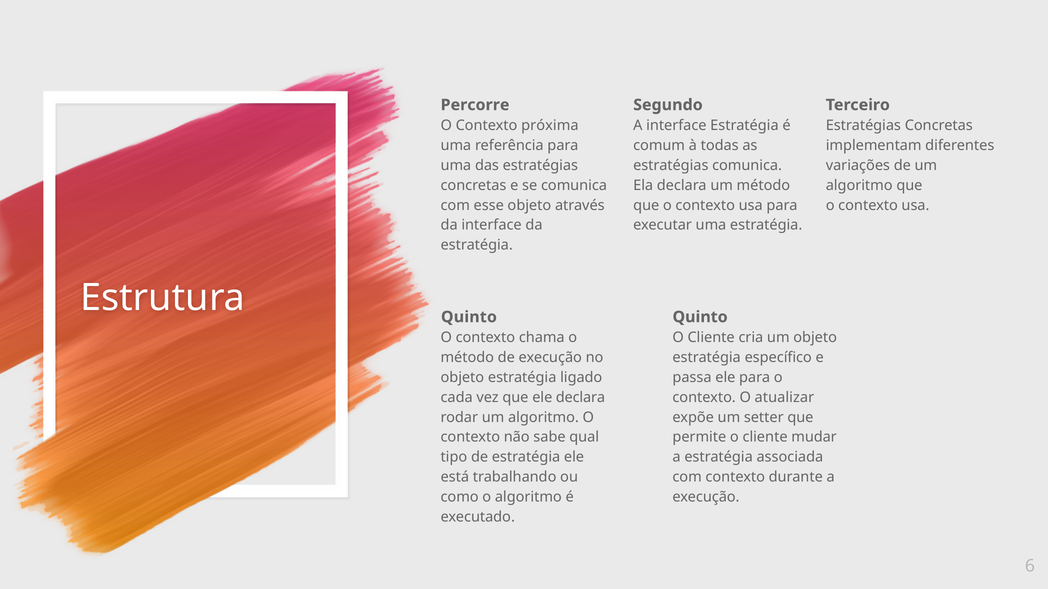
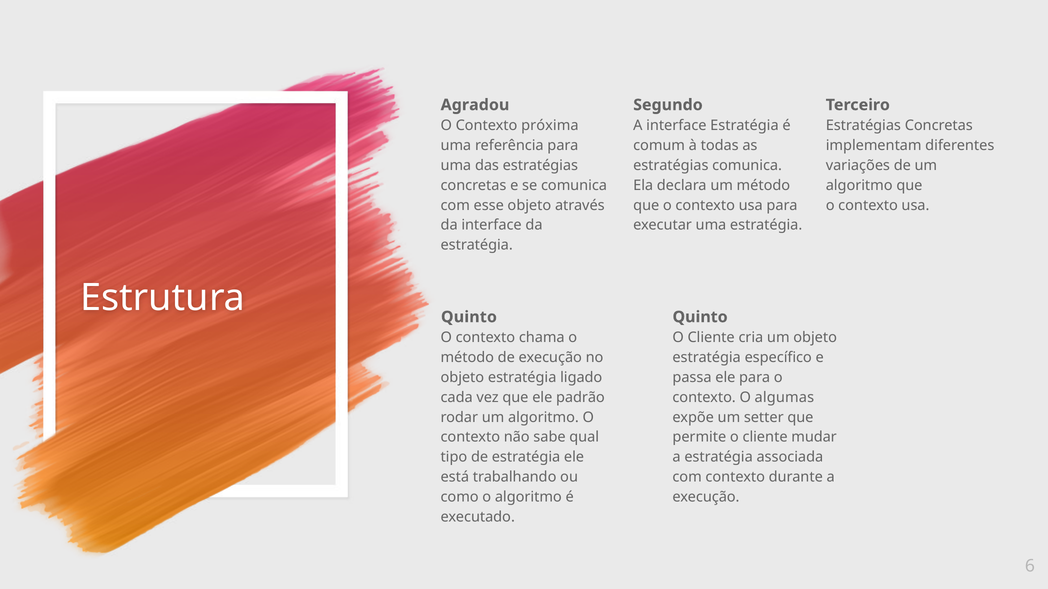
Percorre: Percorre -> Agradou
ele declara: declara -> padrão
atualizar: atualizar -> algumas
